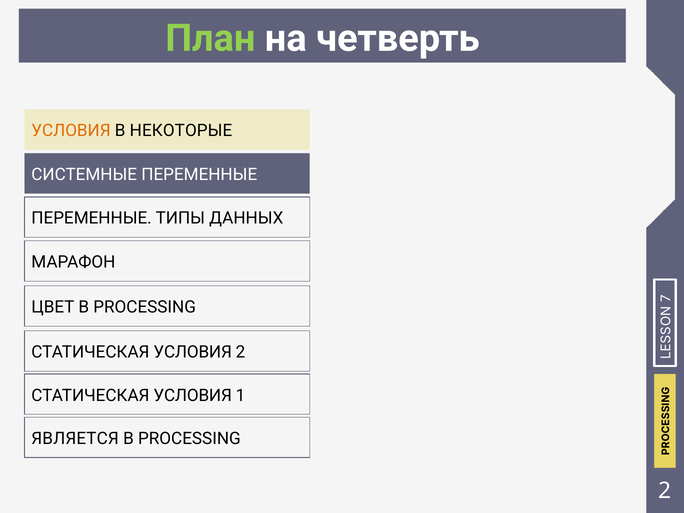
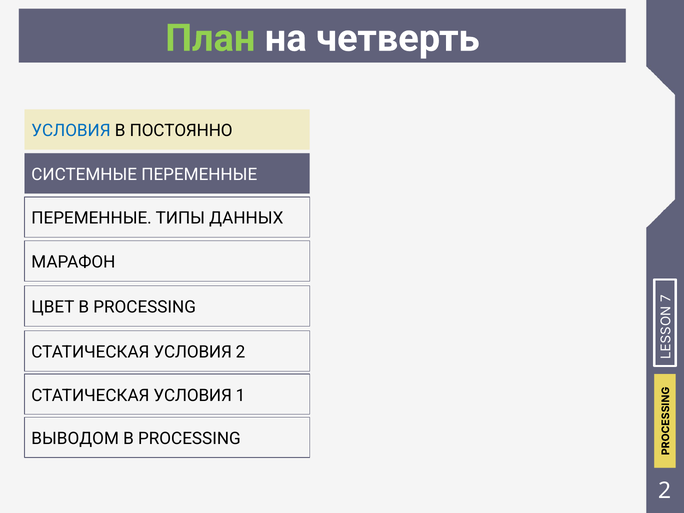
УСЛОВИЯ at (71, 131) colour: orange -> blue
НЕКОТОРЫЕ: НЕКОТОРЫЕ -> ПОСТОЯННО
ЯВЛЯЕТСЯ: ЯВЛЯЕТСЯ -> ВЫВОДОМ
